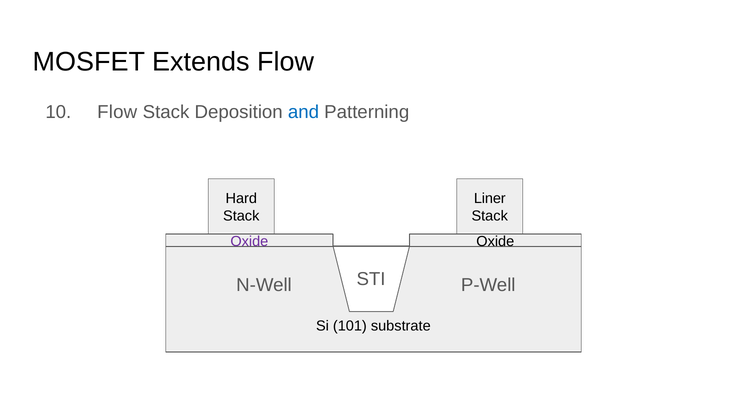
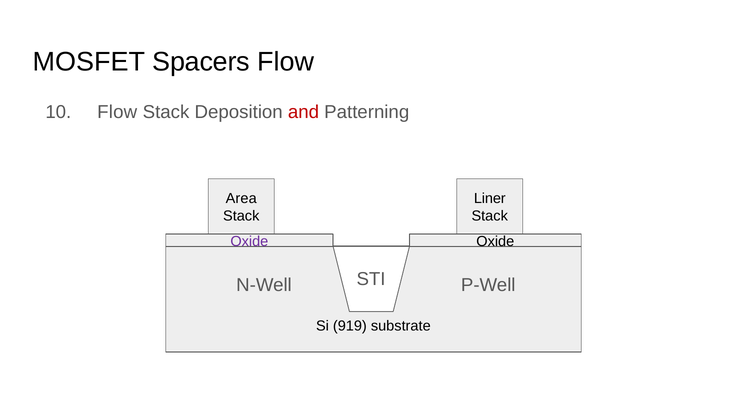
Extends: Extends -> Spacers
and colour: blue -> red
Hard: Hard -> Area
101: 101 -> 919
